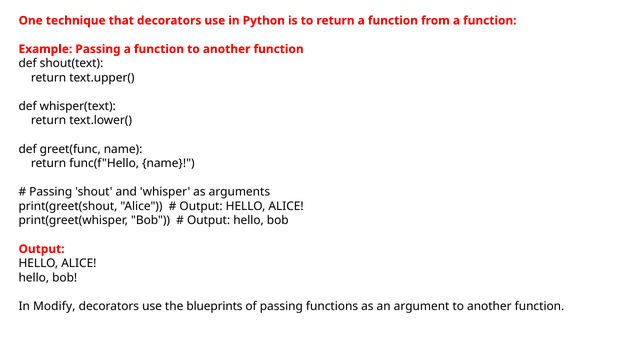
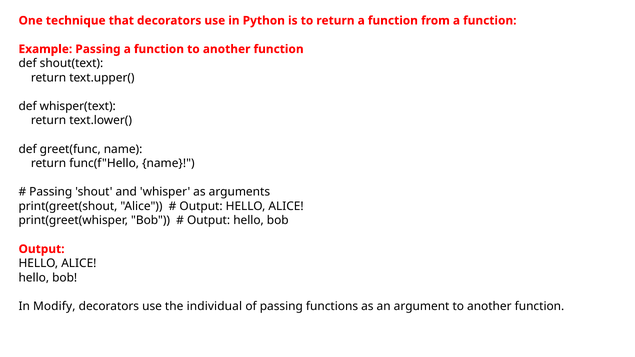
blueprints: blueprints -> individual
